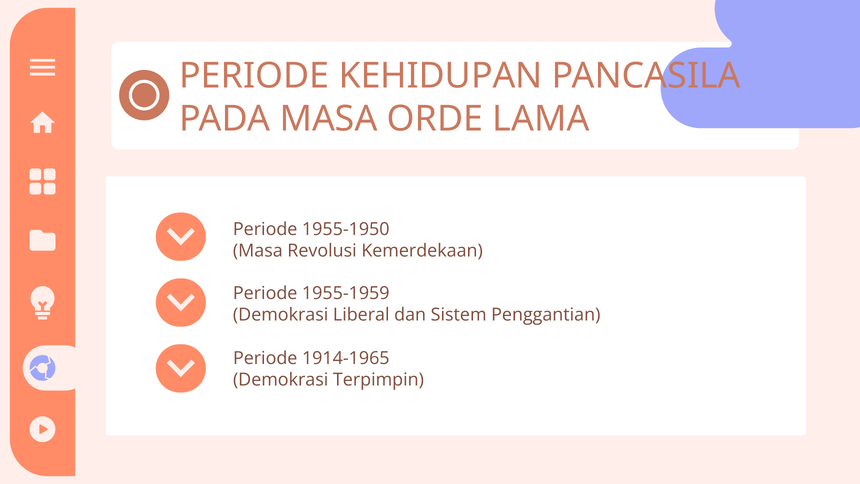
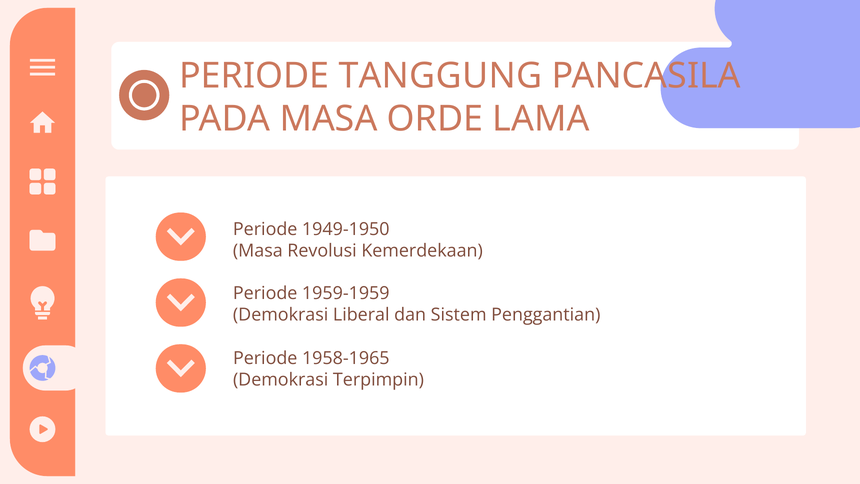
KEHIDUPAN: KEHIDUPAN -> TANGGUNG
1955-1950: 1955-1950 -> 1949-1950
1955-1959: 1955-1959 -> 1959-1959
1914-1965: 1914-1965 -> 1958-1965
